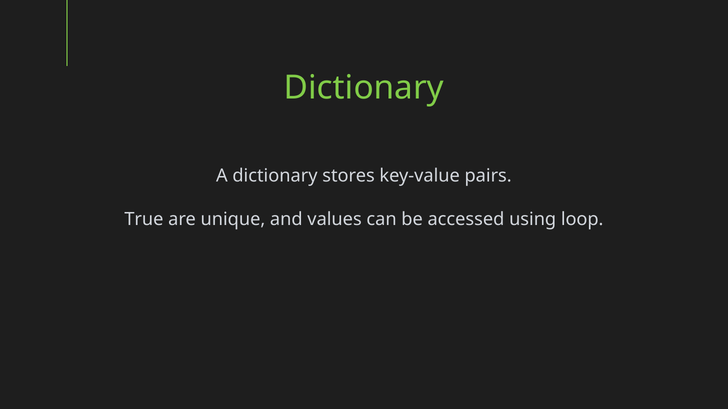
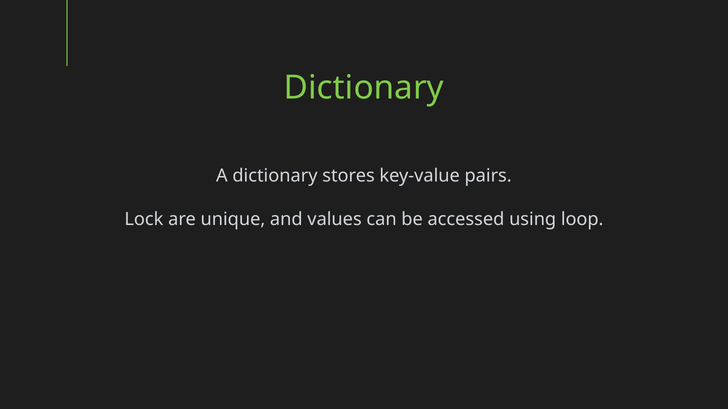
True: True -> Lock
